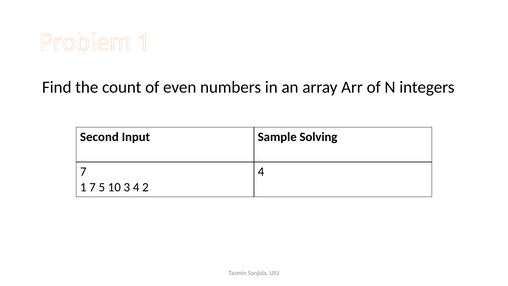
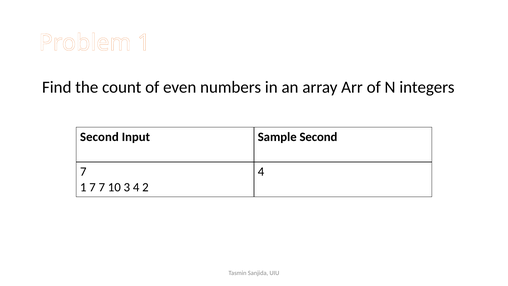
Sample Solving: Solving -> Second
7 5: 5 -> 7
